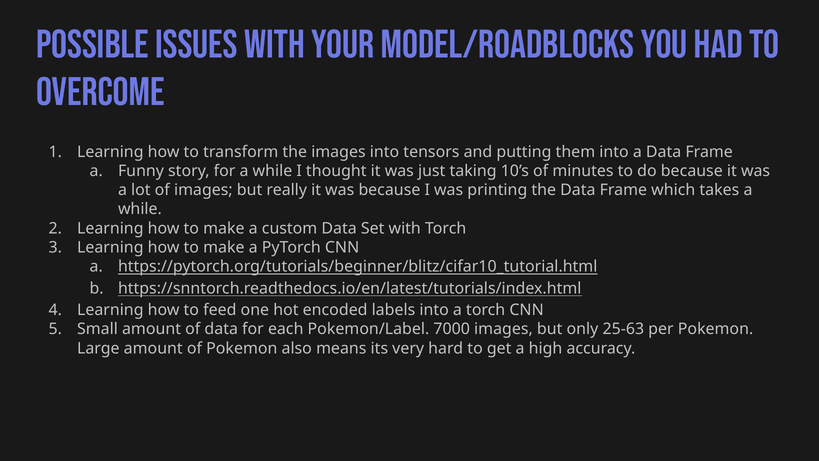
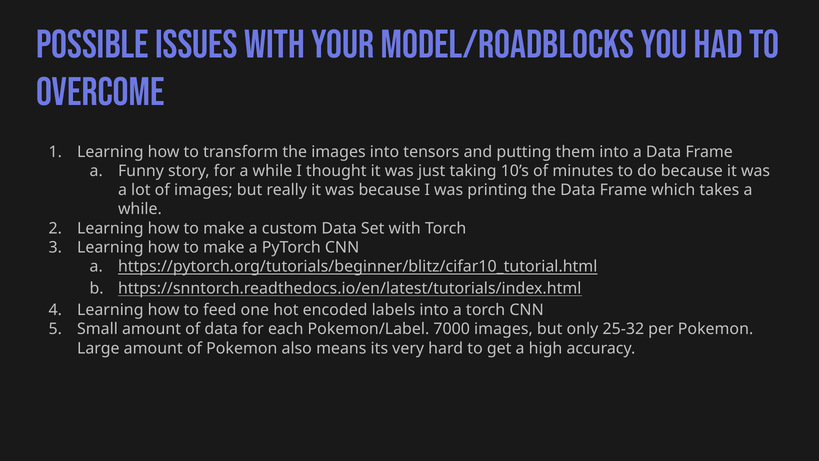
25-63: 25-63 -> 25-32
